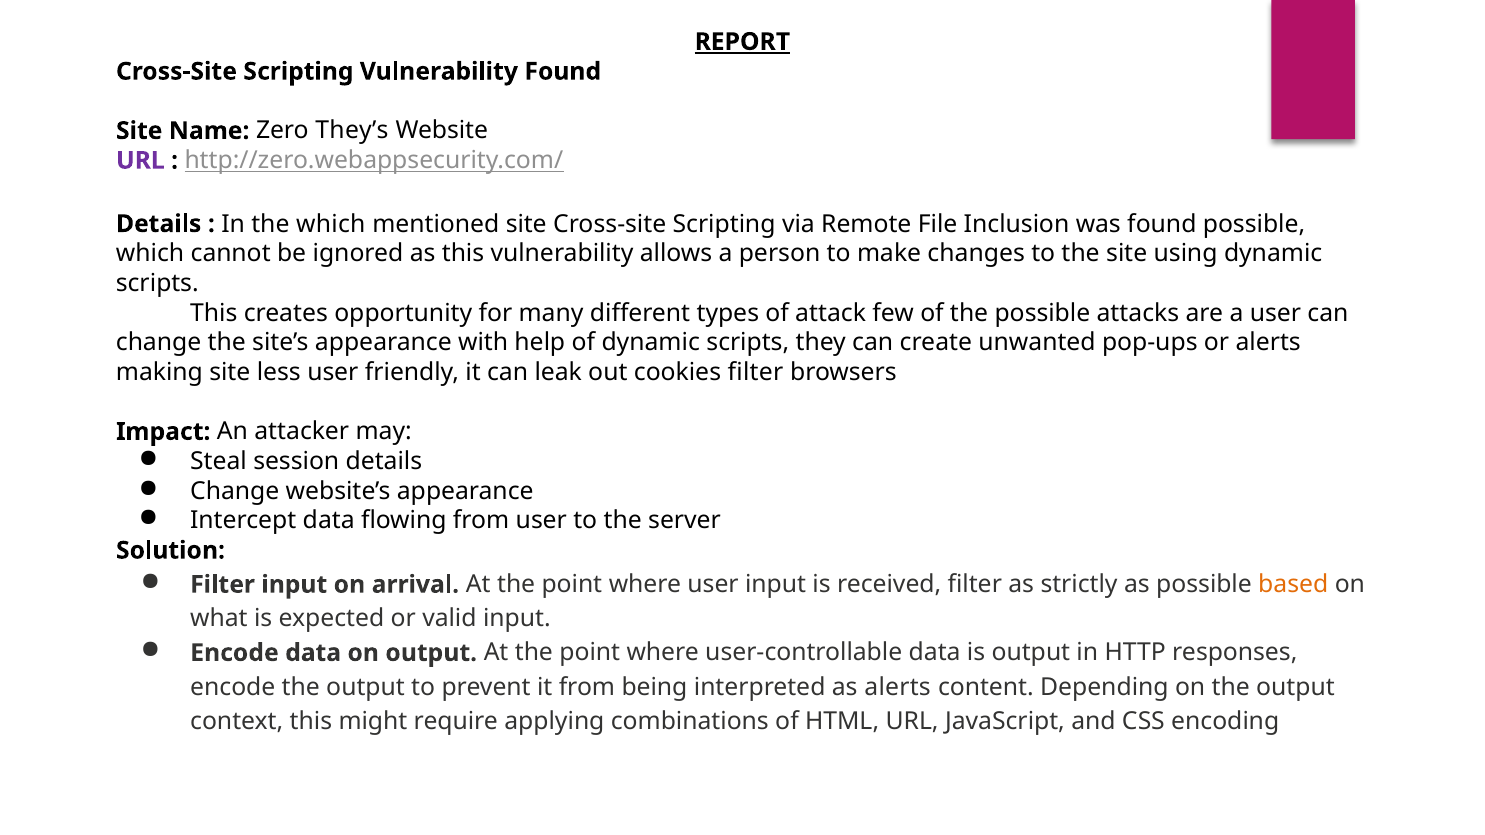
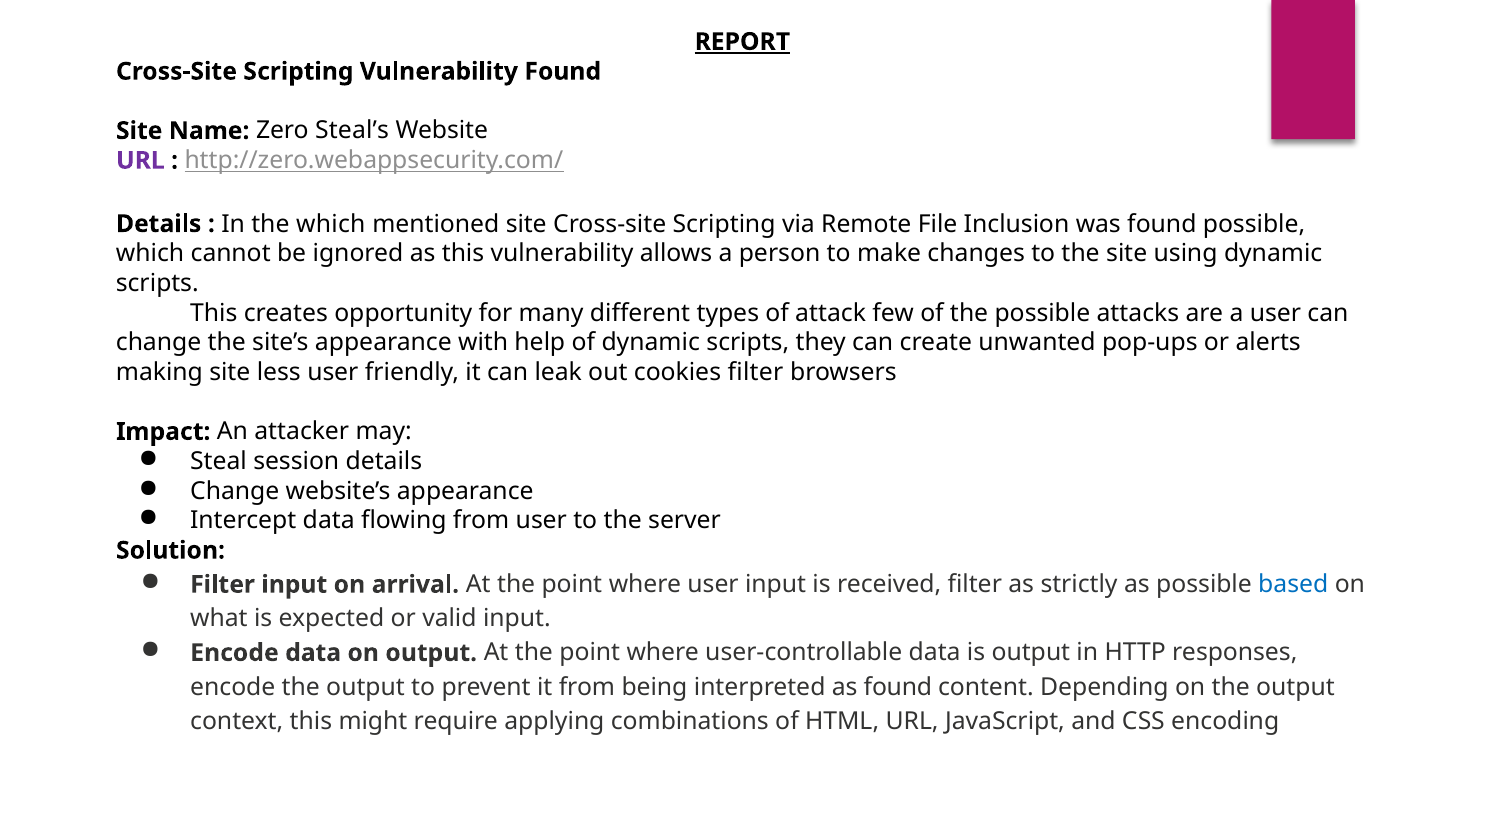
They’s: They’s -> Steal’s
based colour: orange -> blue
as alerts: alerts -> found
